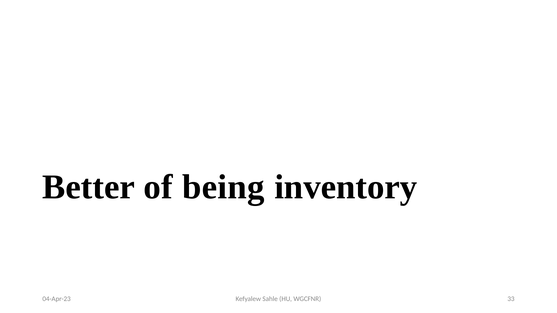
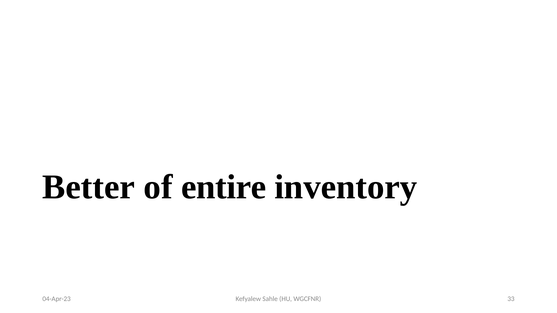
being: being -> entire
